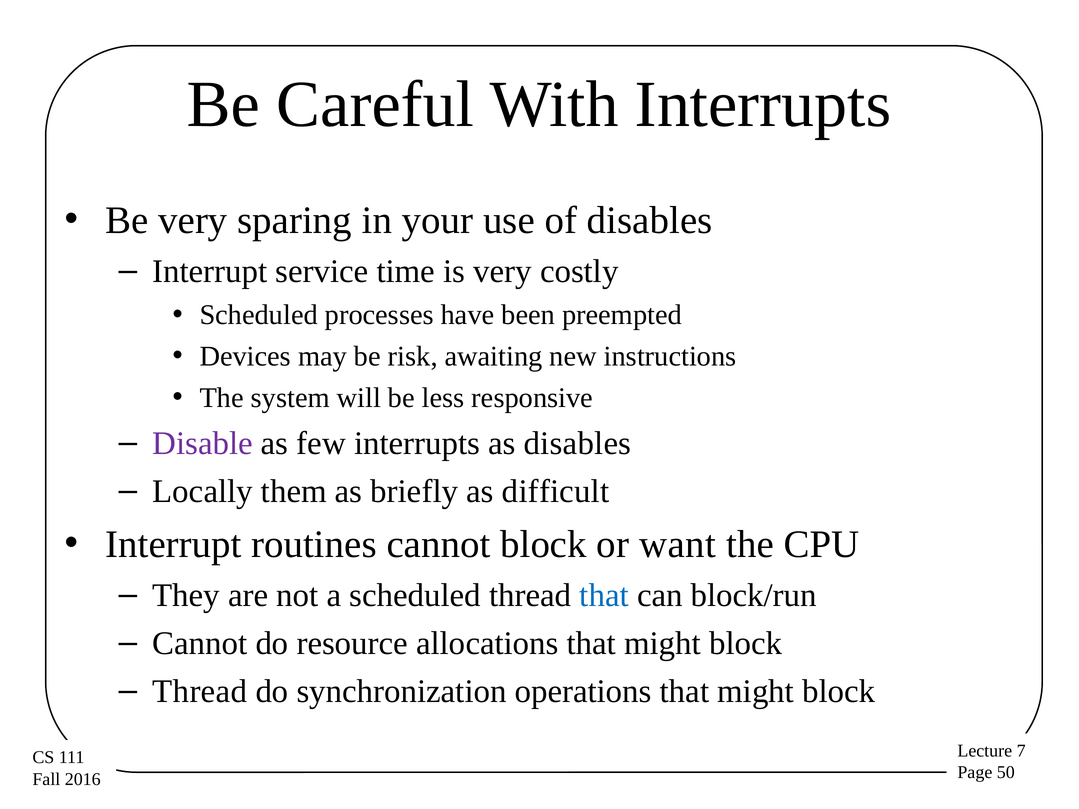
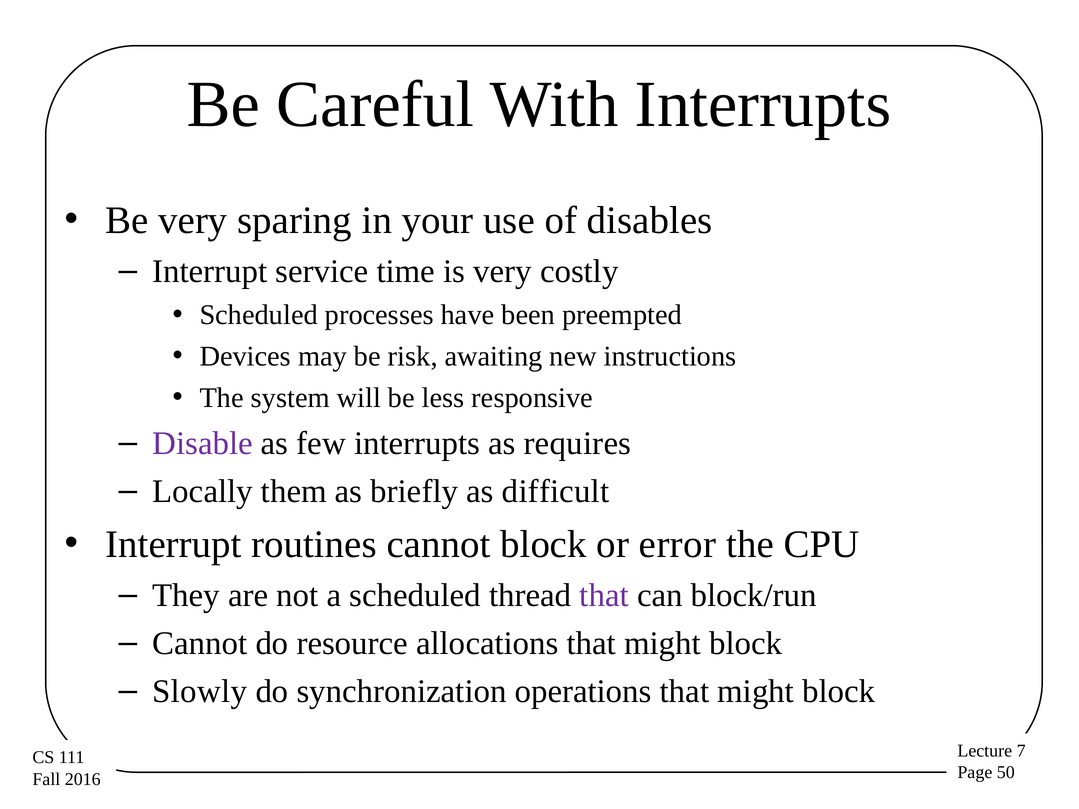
as disables: disables -> requires
want: want -> error
that at (604, 596) colour: blue -> purple
Thread at (200, 692): Thread -> Slowly
